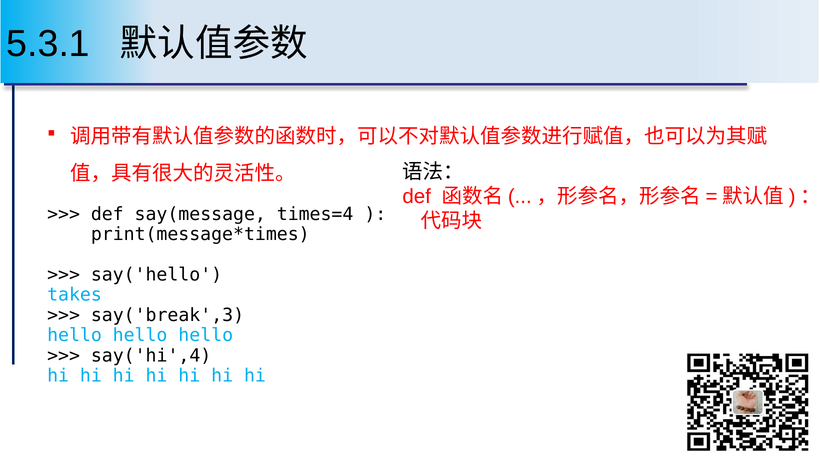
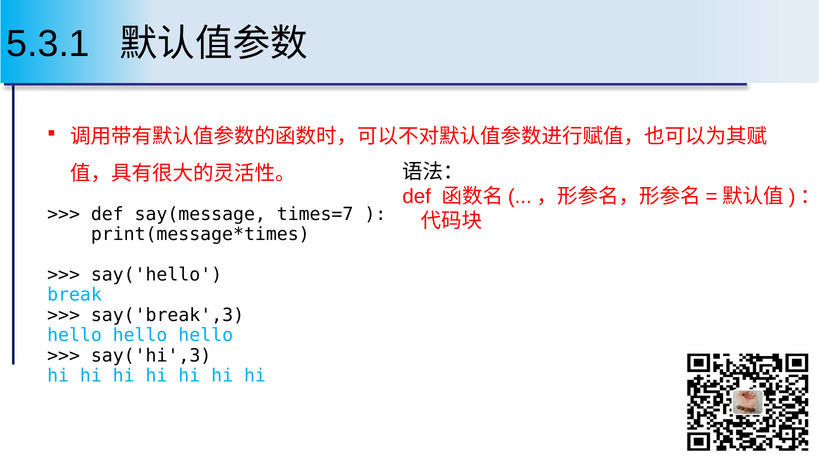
times=4: times=4 -> times=7
takes: takes -> break
say('hi',4: say('hi',4 -> say('hi',3
